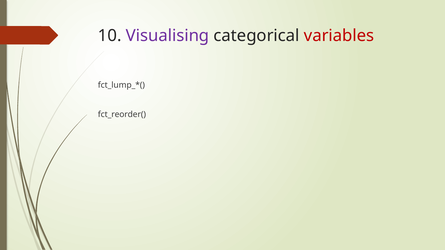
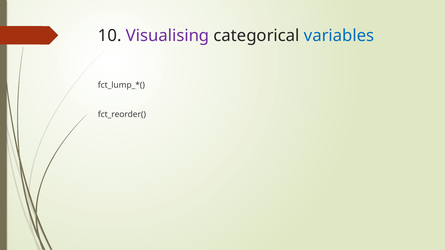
variables colour: red -> blue
